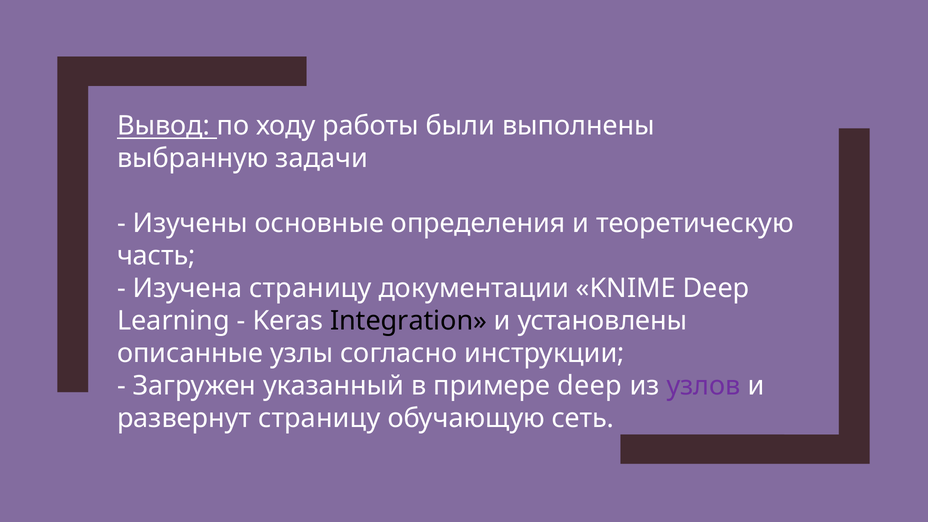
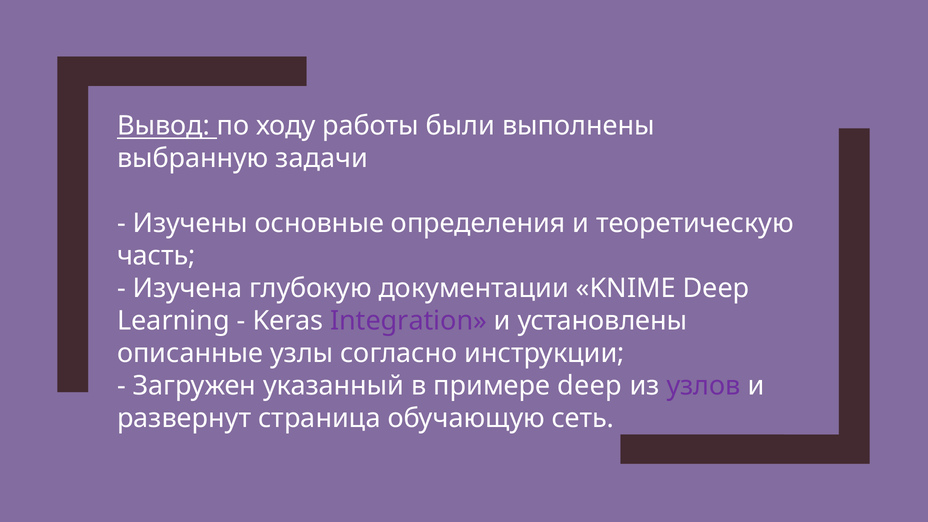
Изучена страницу: страницу -> глубокую
Integration colour: black -> purple
развернут страницу: страницу -> страница
